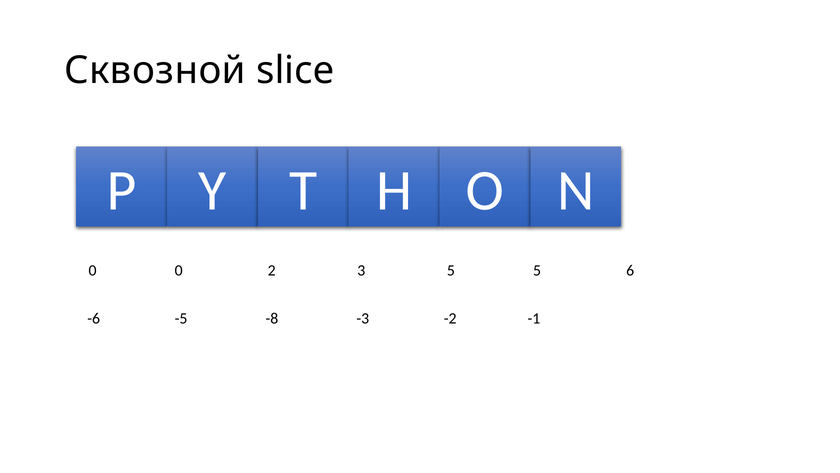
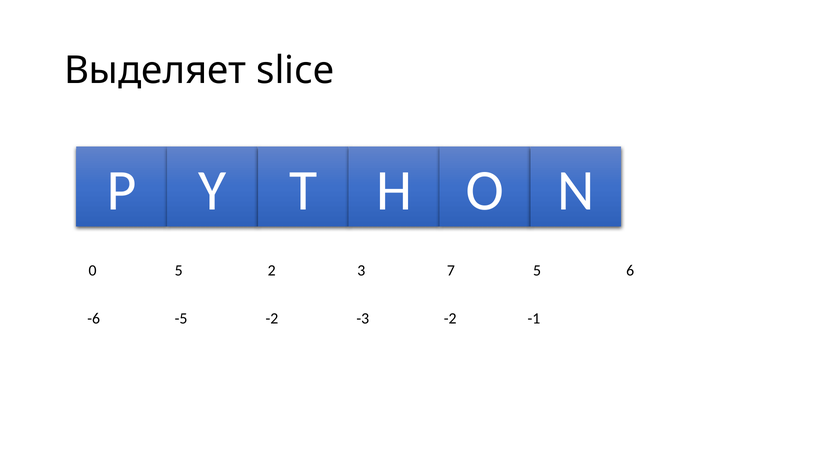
Сквозной: Сквозной -> Выделяет
0 0: 0 -> 5
3 5: 5 -> 7
-5 -8: -8 -> -2
